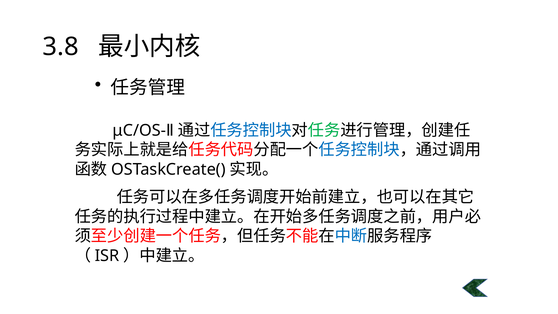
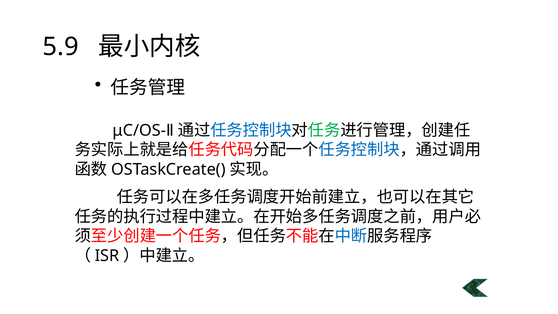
3.8: 3.8 -> 5.9
